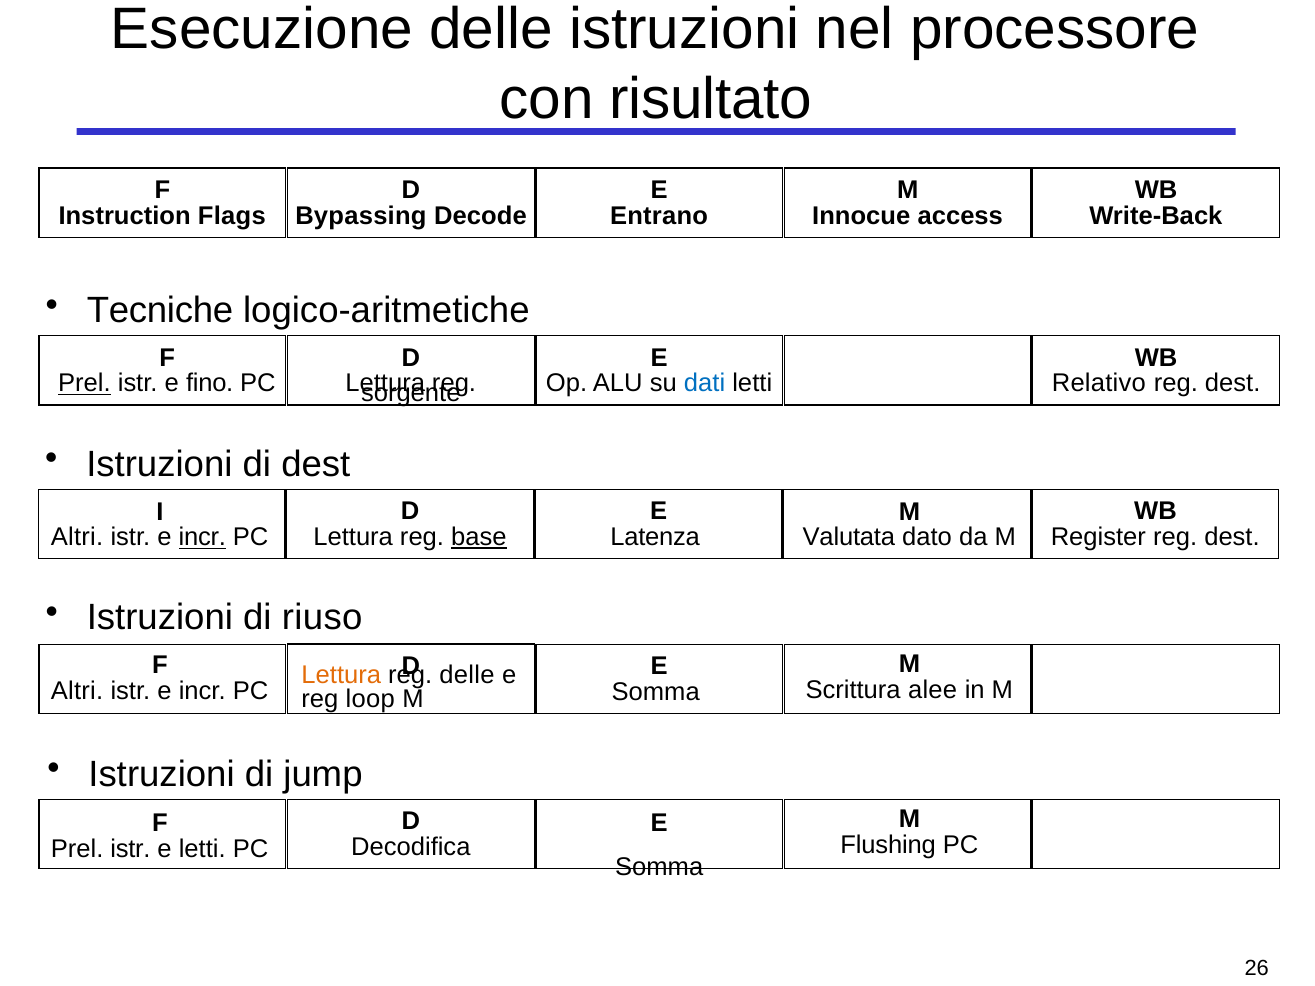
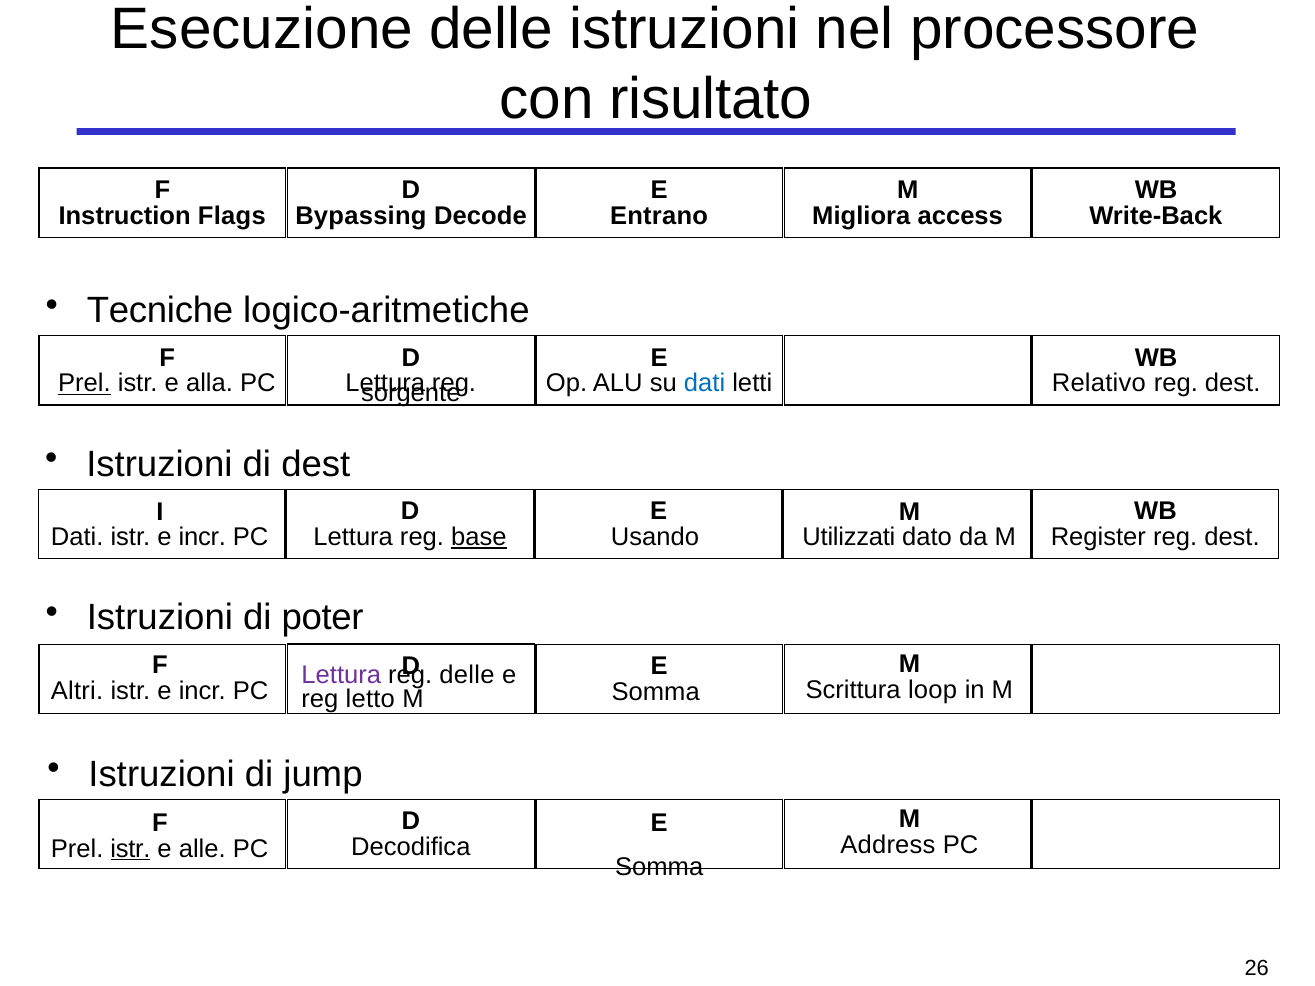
Innocue: Innocue -> Migliora
fino: fino -> alla
Latenza: Latenza -> Usando
Altri at (77, 538): Altri -> Dati
incr at (202, 538) underline: present -> none
Valutata: Valutata -> Utilizzati
riuso: riuso -> poter
Lettura at (341, 675) colour: orange -> purple
alee: alee -> loop
loop: loop -> letto
Flushing: Flushing -> Address
istr at (131, 849) underline: none -> present
e letti: letti -> alle
